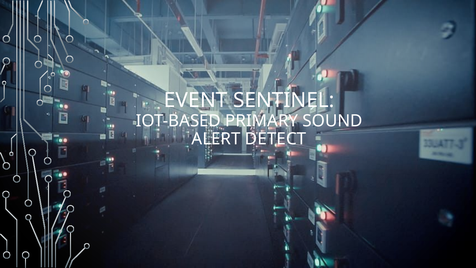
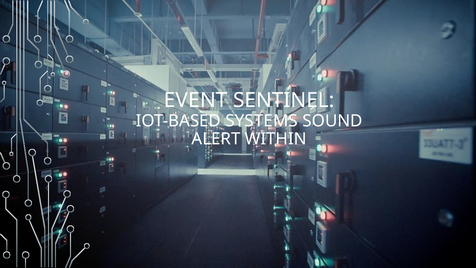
PRIMARY: PRIMARY -> SYSTEMS
DETECT: DETECT -> WITHIN
